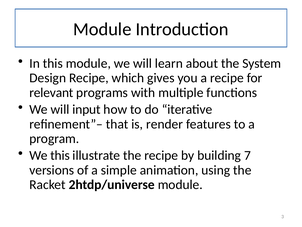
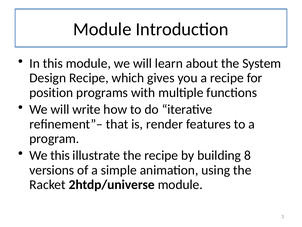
relevant: relevant -> position
input: input -> write
7: 7 -> 8
